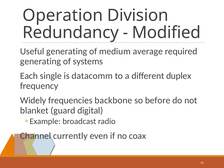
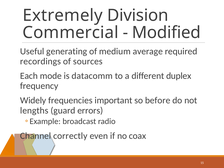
Operation: Operation -> Extremely
Redundancy: Redundancy -> Commercial
generating at (41, 61): generating -> recordings
systems: systems -> sources
single: single -> mode
backbone: backbone -> important
blanket: blanket -> lengths
digital: digital -> errors
currently: currently -> correctly
